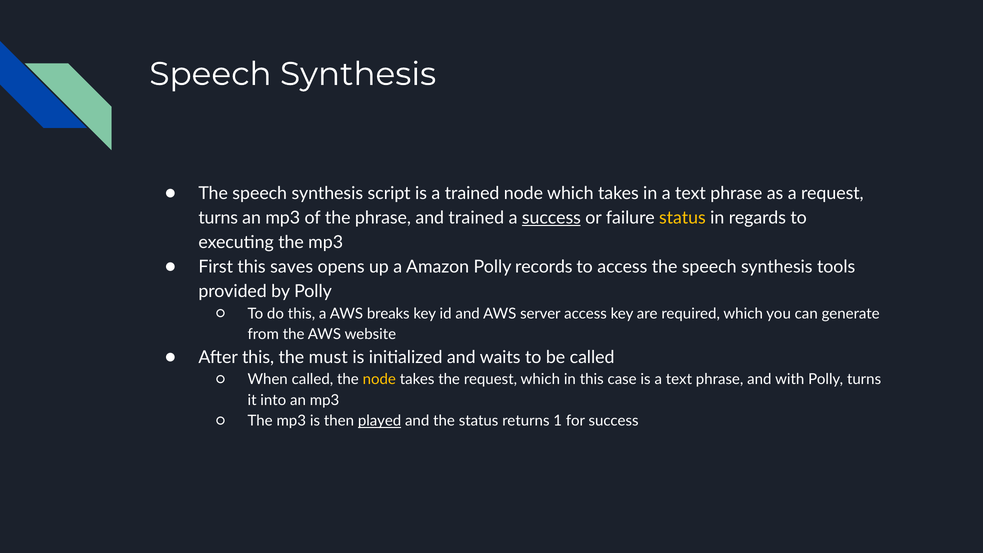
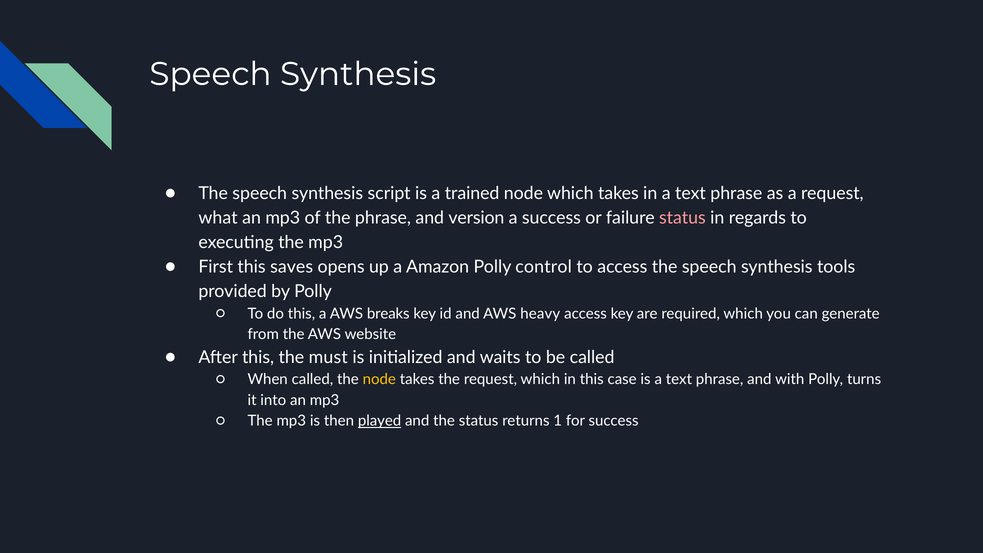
turns at (218, 218): turns -> what
and trained: trained -> version
success at (551, 218) underline: present -> none
status at (682, 218) colour: yellow -> pink
records: records -> control
server: server -> heavy
